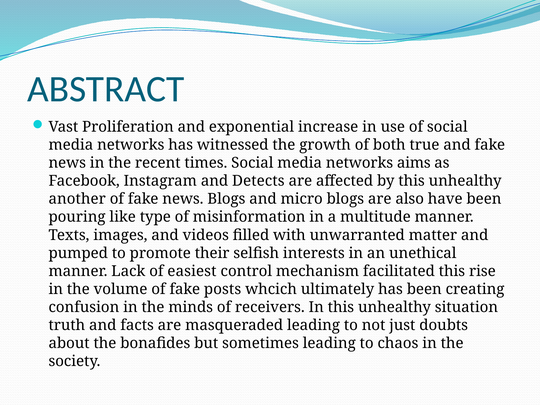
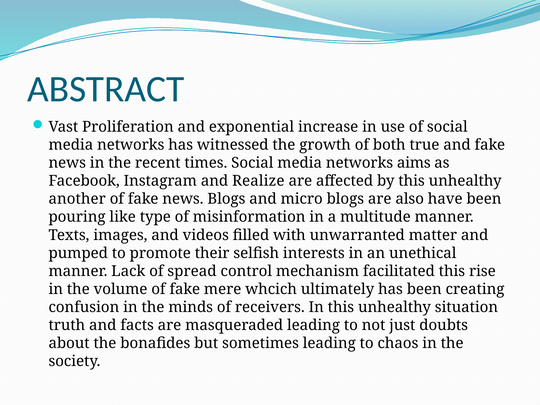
Detects: Detects -> Realize
easiest: easiest -> spread
posts: posts -> mere
